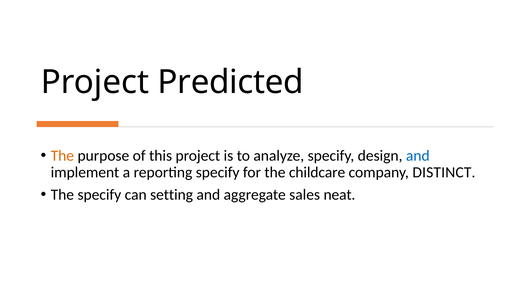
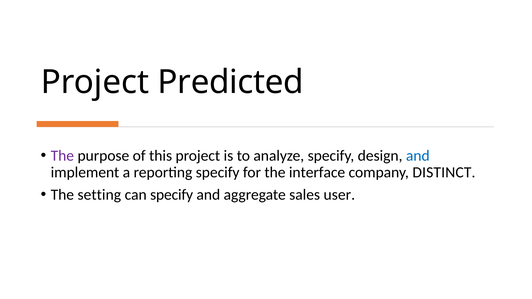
The at (62, 156) colour: orange -> purple
childcare: childcare -> interface
The specify: specify -> setting
can setting: setting -> specify
neat: neat -> user
